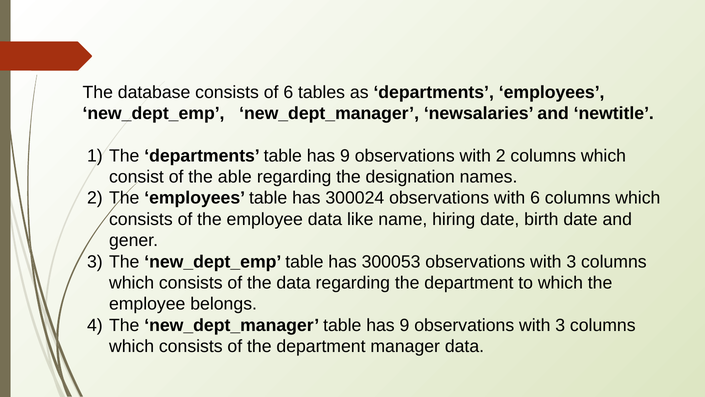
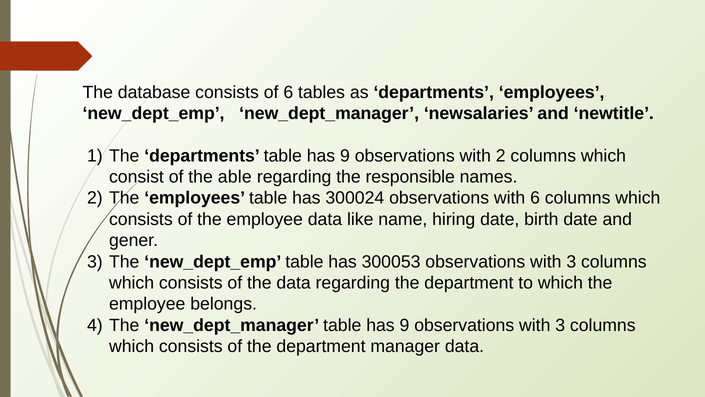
designation: designation -> responsible
